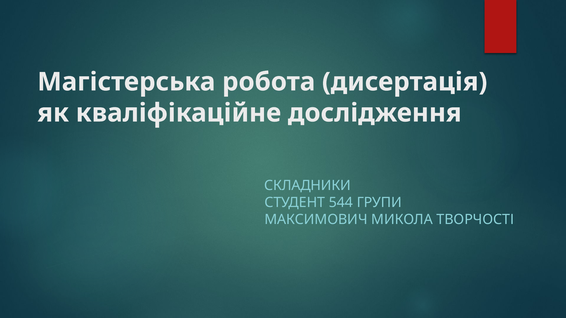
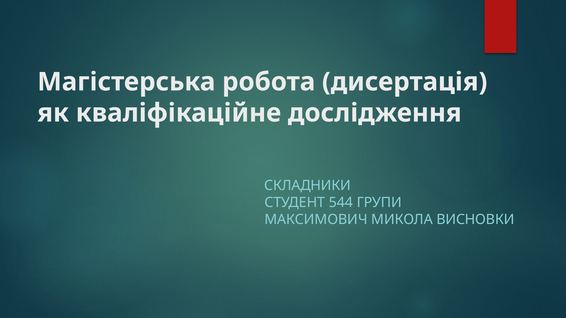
ТВОРЧОСТІ: ТВОРЧОСТІ -> ВИСНОВКИ
